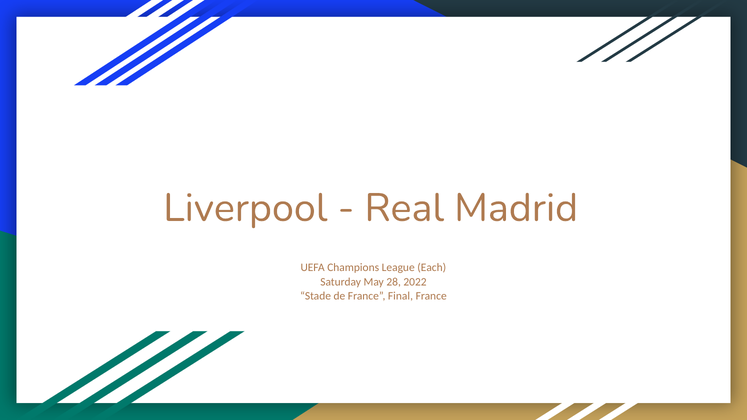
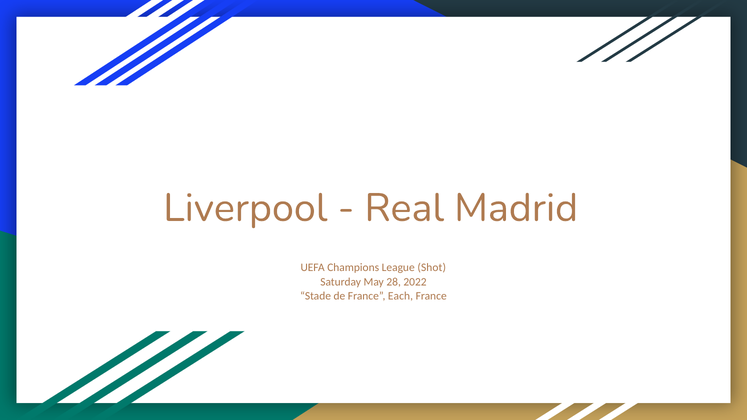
Each: Each -> Shot
Final: Final -> Each
